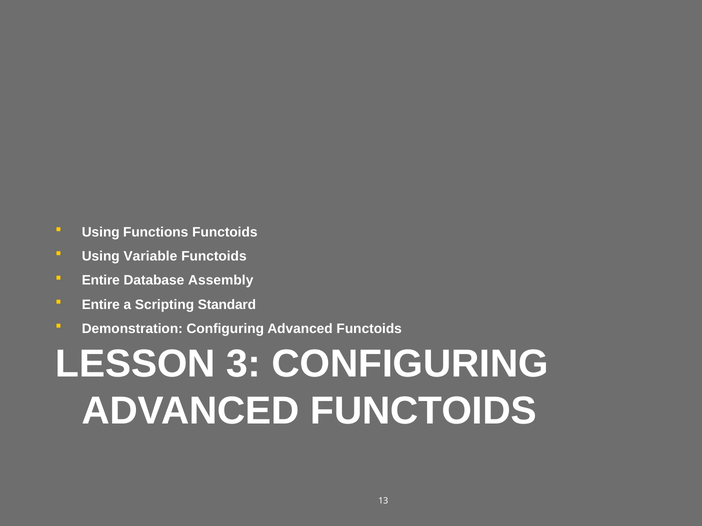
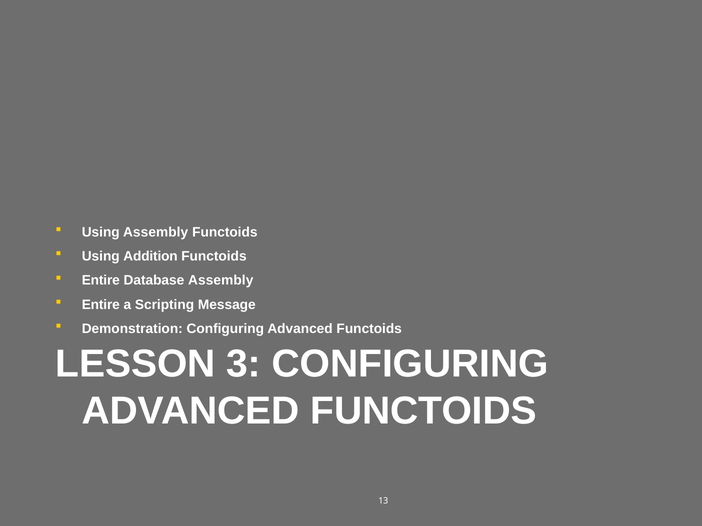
Using Functions: Functions -> Assembly
Variable: Variable -> Addition
Standard: Standard -> Message
